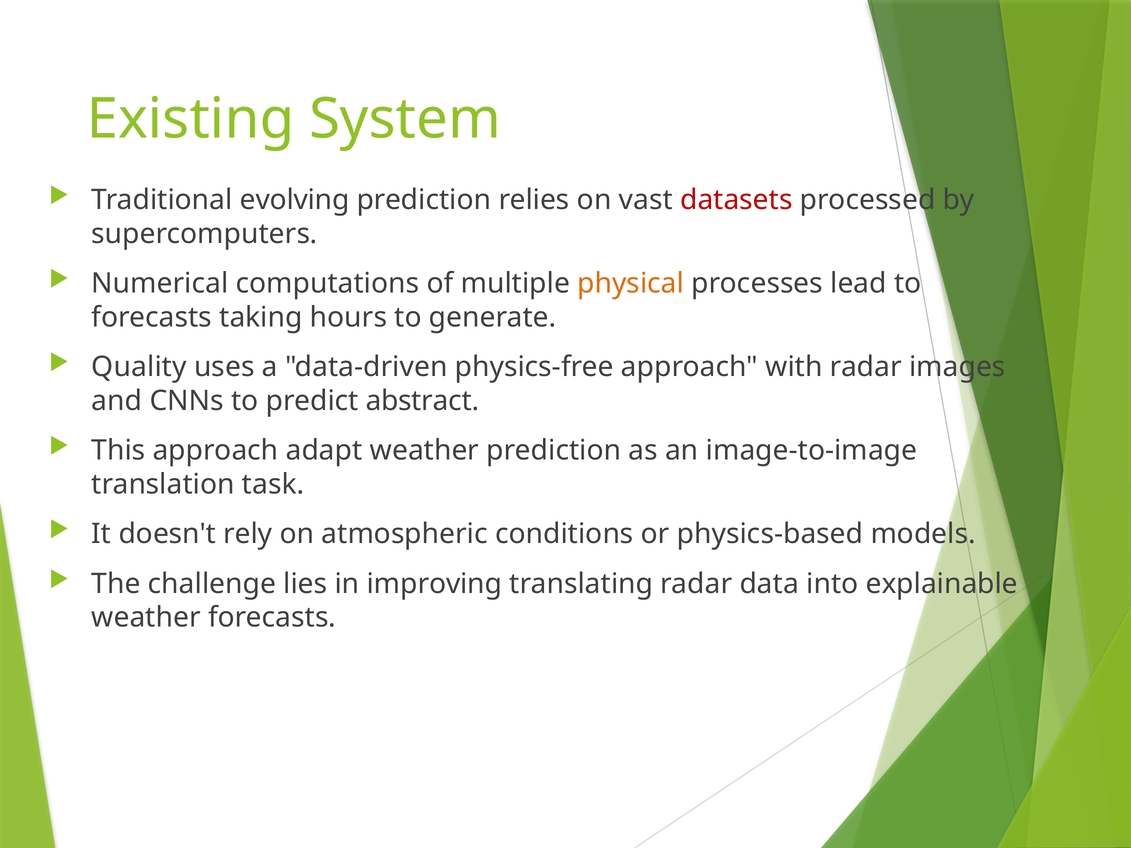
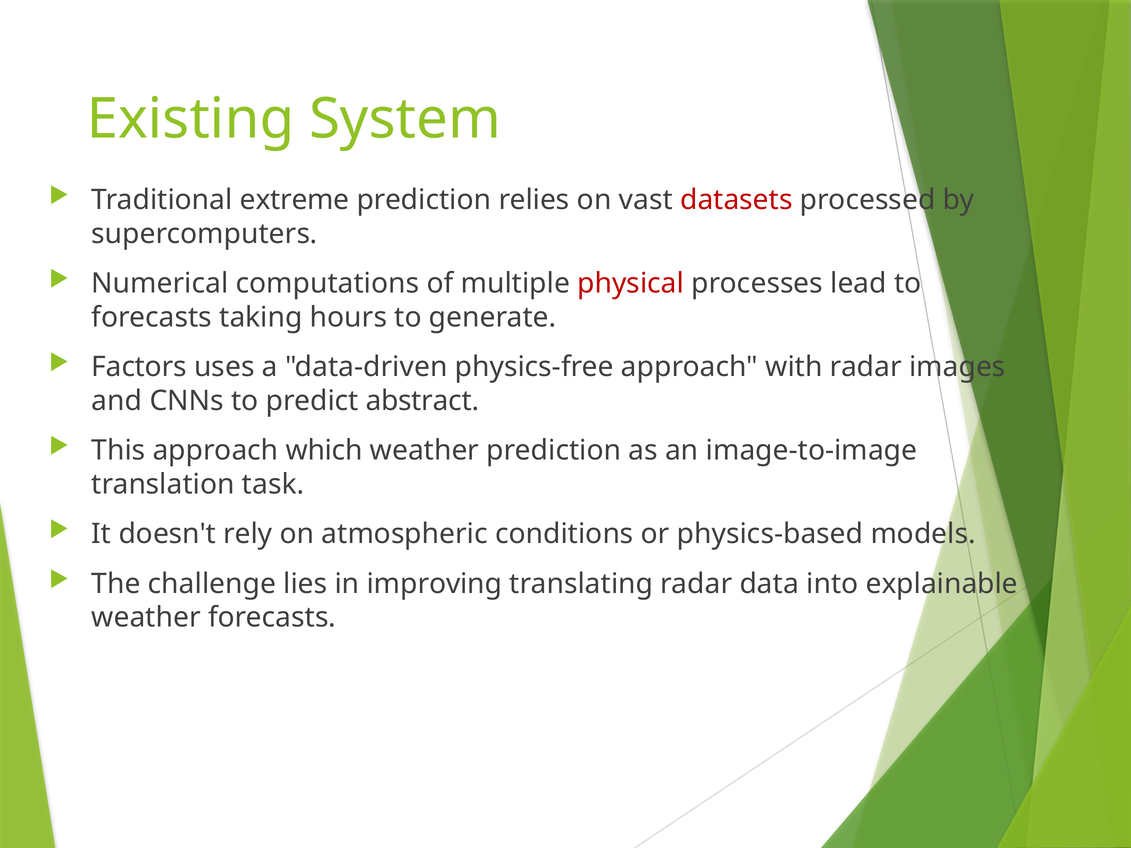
evolving: evolving -> extreme
physical colour: orange -> red
Quality: Quality -> Factors
adapt: adapt -> which
